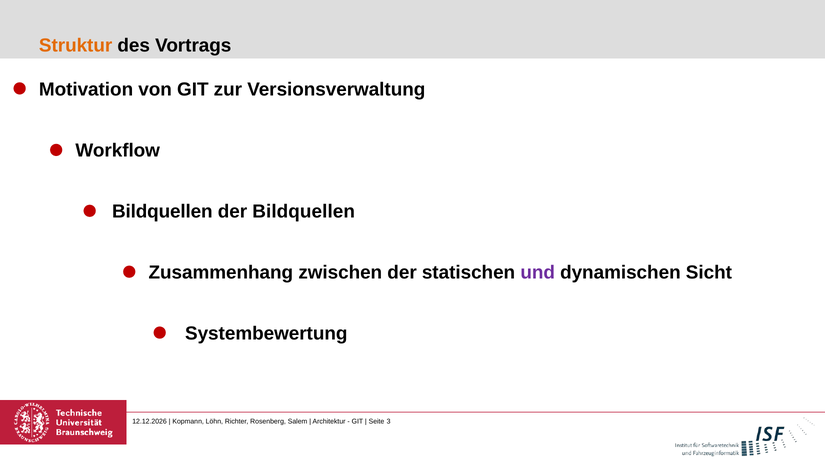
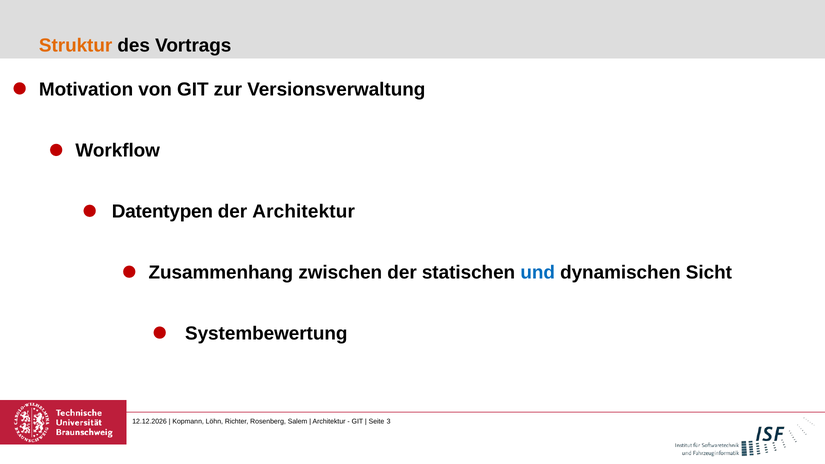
Bildquellen at (162, 212): Bildquellen -> Datentypen
der Bildquellen: Bildquellen -> Architektur
und colour: purple -> blue
